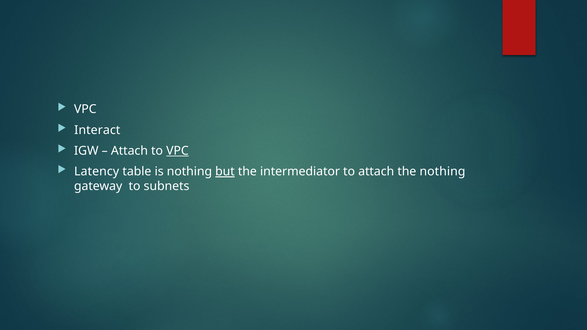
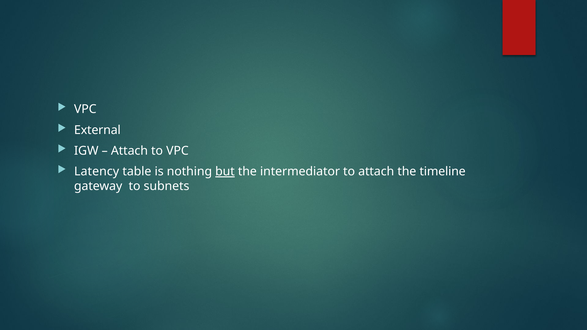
Interact: Interact -> External
VPC at (177, 151) underline: present -> none
the nothing: nothing -> timeline
